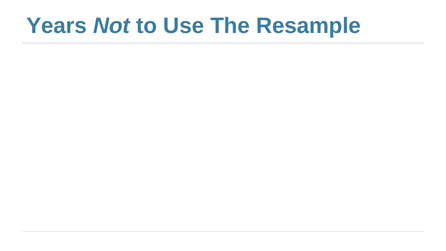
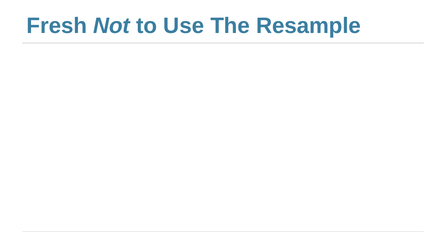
Years: Years -> Fresh
